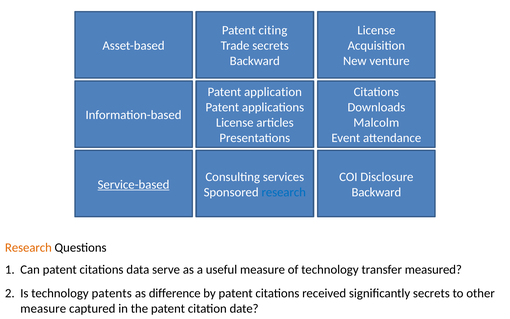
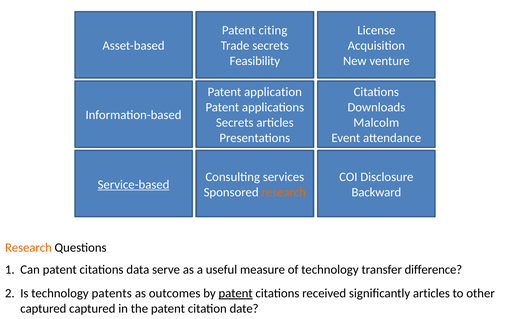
Backward at (255, 61): Backward -> Feasibility
License at (235, 123): License -> Secrets
research at (284, 192) colour: blue -> orange
measured: measured -> difference
difference: difference -> outcomes
patent at (236, 293) underline: none -> present
significantly secrets: secrets -> articles
measure at (43, 308): measure -> captured
